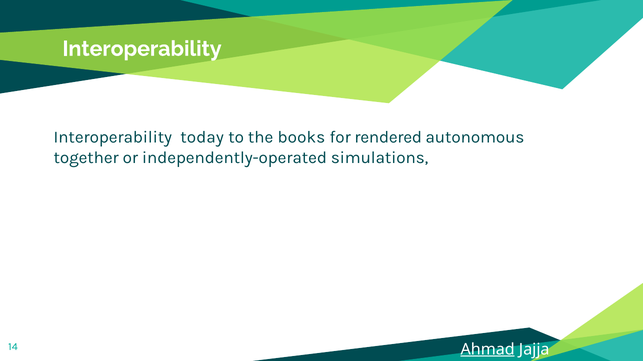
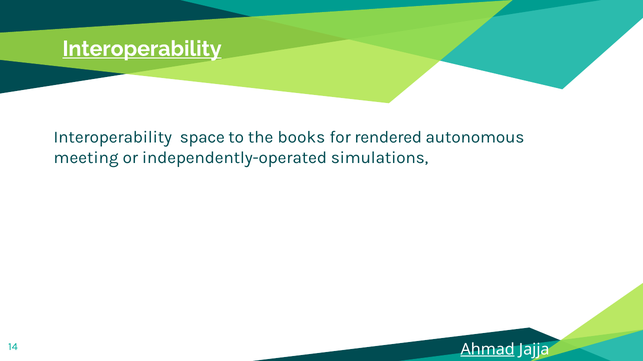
Interoperability at (142, 49) underline: none -> present
today: today -> space
together: together -> meeting
